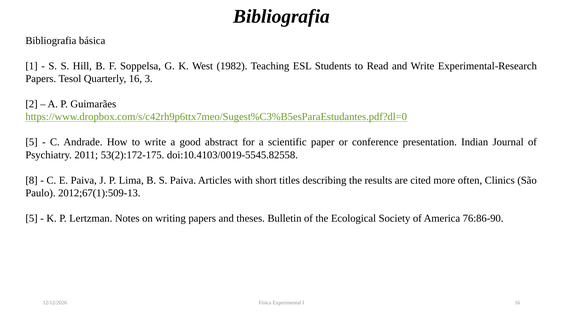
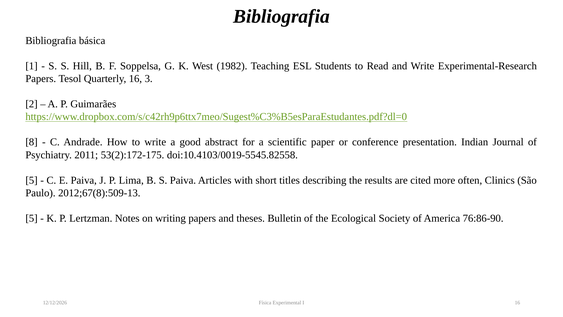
5 at (32, 142): 5 -> 8
8 at (32, 180): 8 -> 5
2012;67(1):509-13: 2012;67(1):509-13 -> 2012;67(8):509-13
